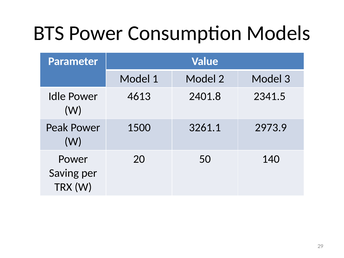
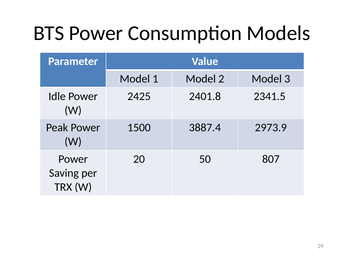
4613: 4613 -> 2425
3261.1: 3261.1 -> 3887.4
140: 140 -> 807
